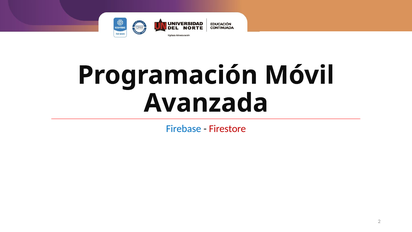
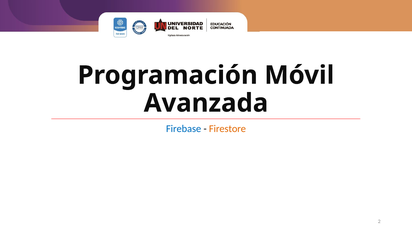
Firestore colour: red -> orange
